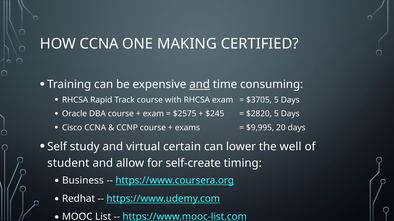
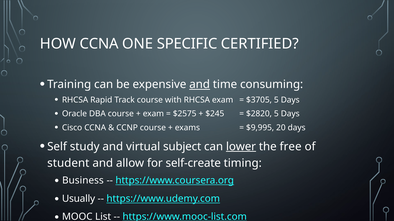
MAKING: MAKING -> SPECIFIC
certain: certain -> subject
lower underline: none -> present
well: well -> free
Redhat: Redhat -> Usually
